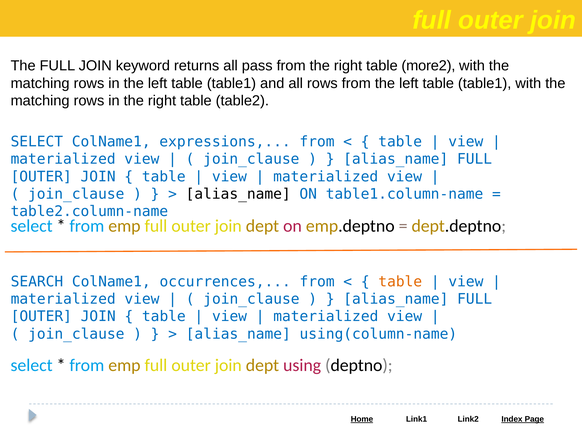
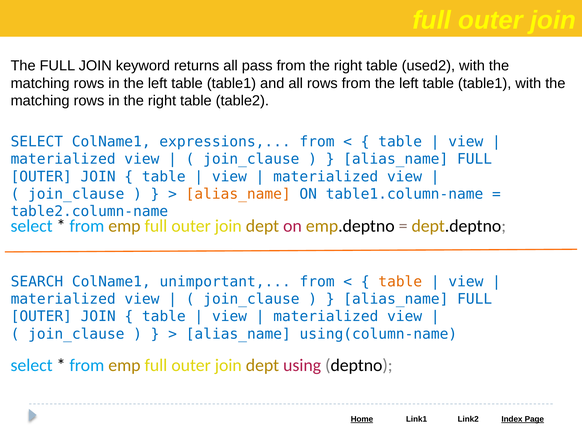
more2: more2 -> used2
alias_name at (238, 194) colour: black -> orange
occurrences: occurrences -> unimportant
